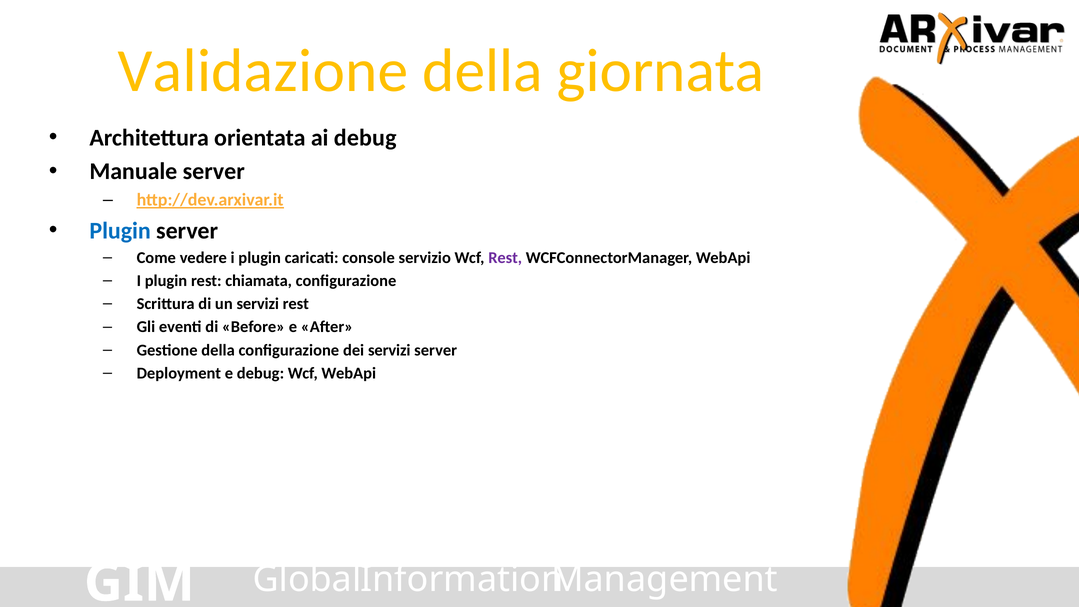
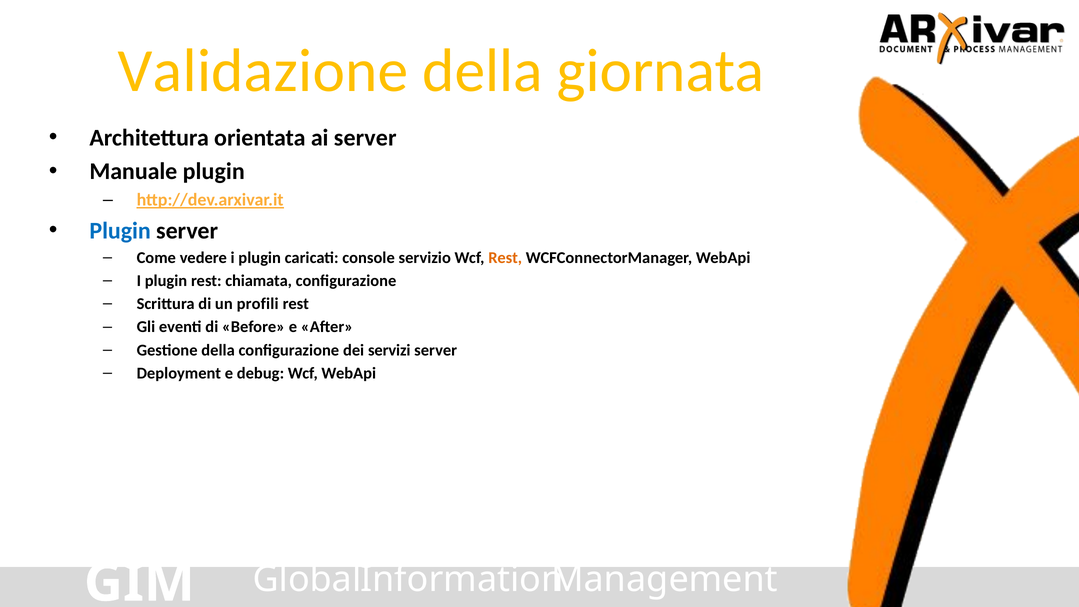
ai debug: debug -> server
Manuale server: server -> plugin
Rest at (505, 258) colour: purple -> orange
un servizi: servizi -> profili
